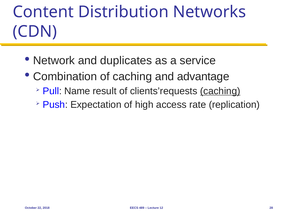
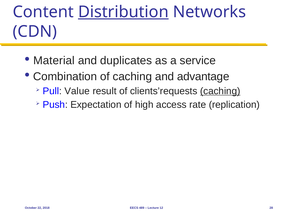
Distribution underline: none -> present
Network: Network -> Material
Name: Name -> Value
